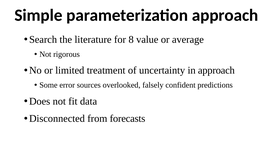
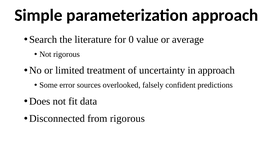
8: 8 -> 0
from forecasts: forecasts -> rigorous
